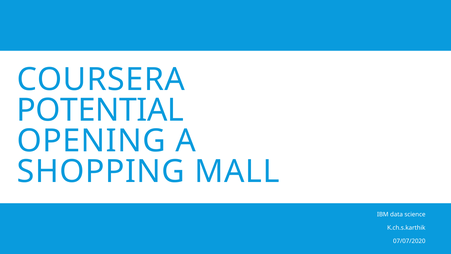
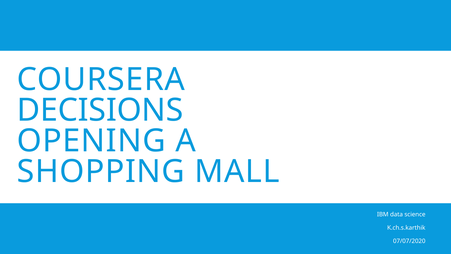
POTENTIAL: POTENTIAL -> DECISIONS
